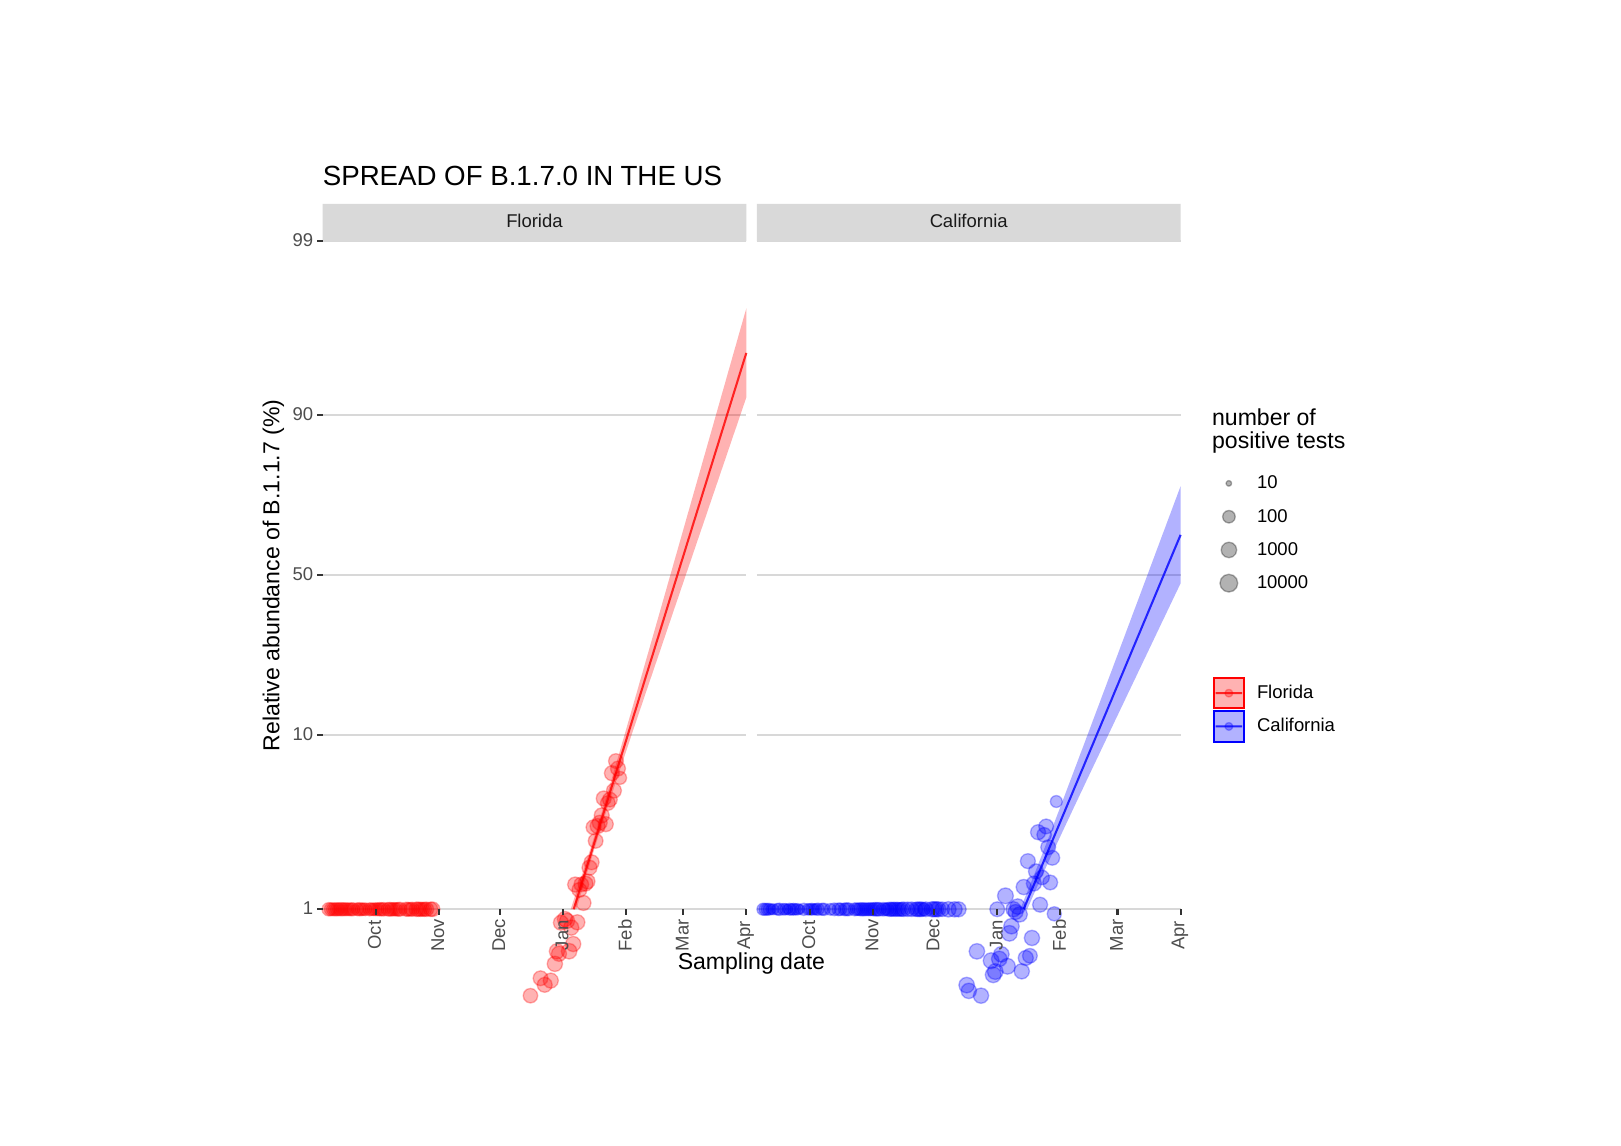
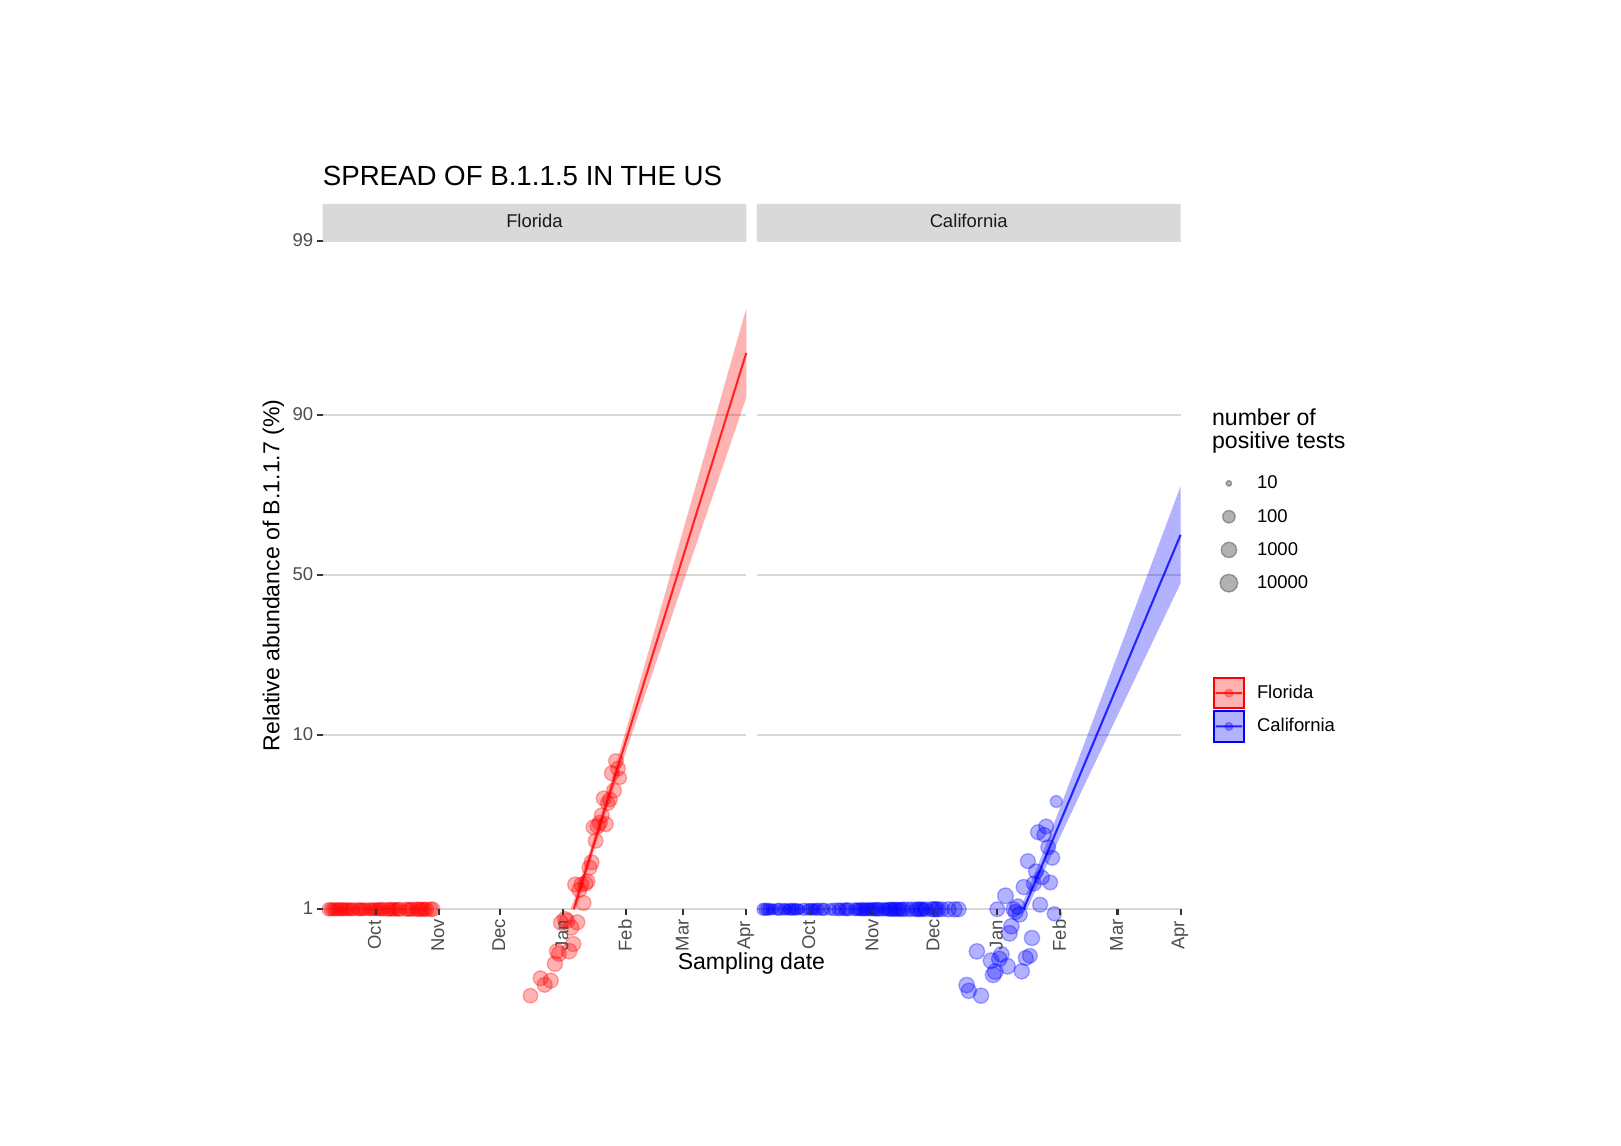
B.1.7.0: B.1.7.0 -> B.1.1.5
